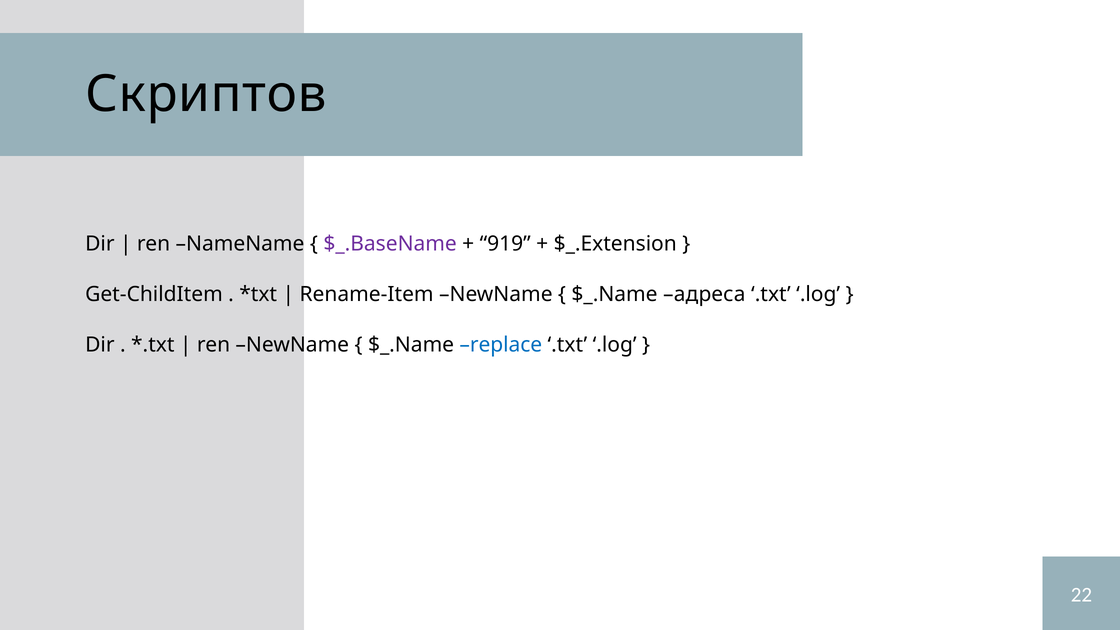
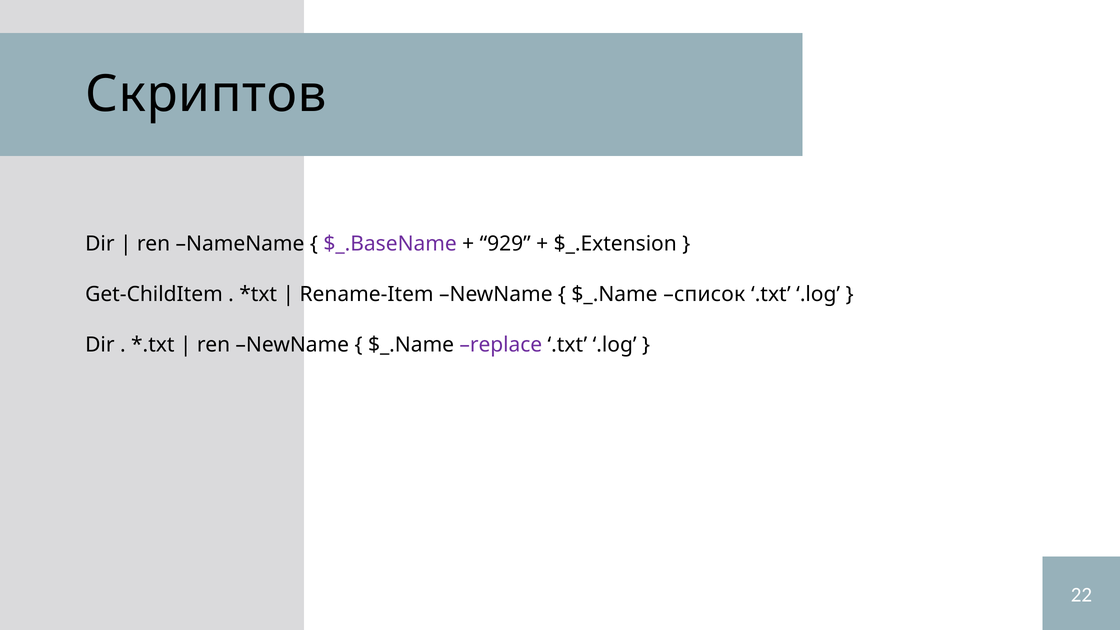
919: 919 -> 929
адреса: адреса -> список
replace colour: blue -> purple
